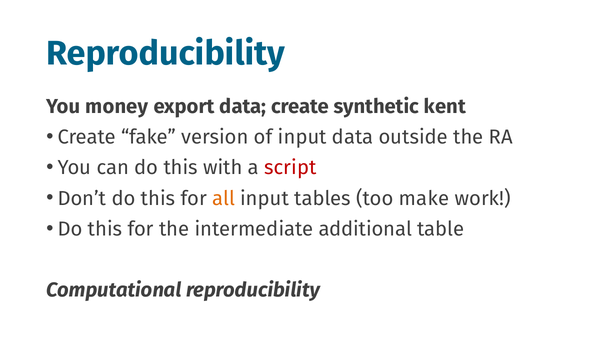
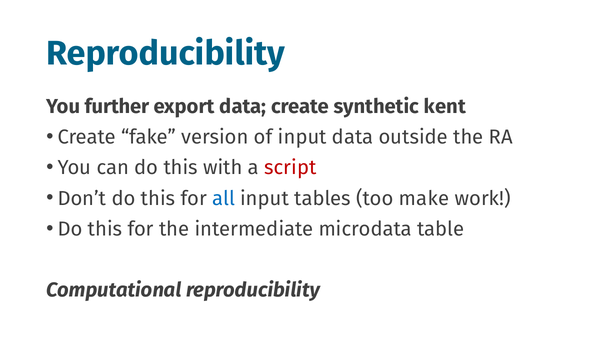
money: money -> further
all colour: orange -> blue
additional: additional -> microdata
